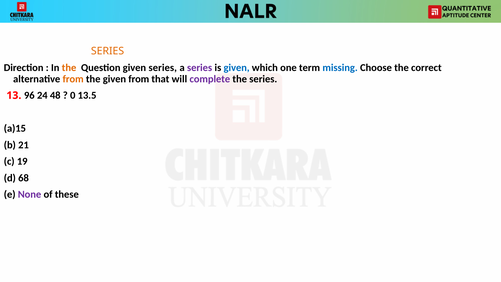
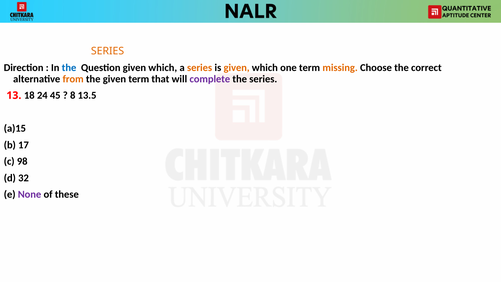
the at (69, 68) colour: orange -> blue
Question given series: series -> which
series at (200, 68) colour: purple -> orange
given at (237, 68) colour: blue -> orange
missing colour: blue -> orange
given from: from -> term
96: 96 -> 18
48: 48 -> 45
0: 0 -> 8
21: 21 -> 17
19: 19 -> 98
68: 68 -> 32
